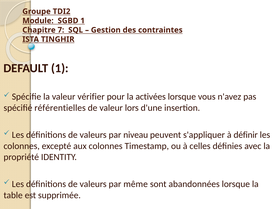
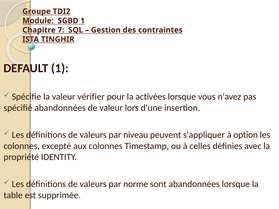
spécifié référentielles: référentielles -> abandonnées
définir: définir -> option
même: même -> norme
